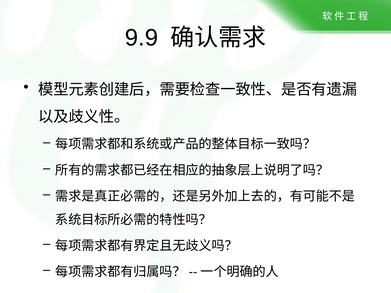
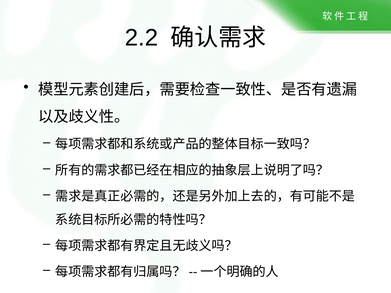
9.9: 9.9 -> 2.2
